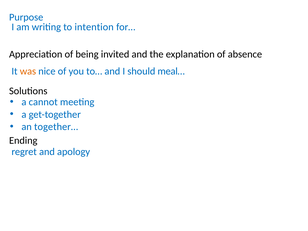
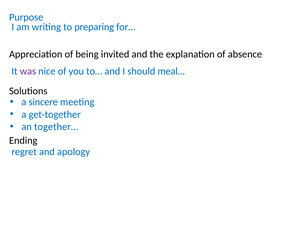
intention: intention -> preparing
was colour: orange -> purple
cannot: cannot -> sincere
